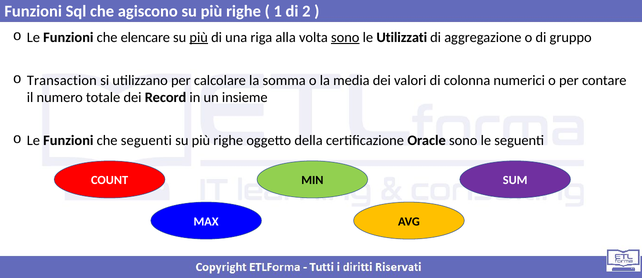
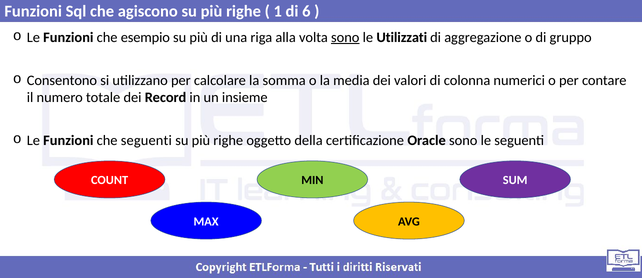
2: 2 -> 6
elencare: elencare -> esempio
più at (199, 37) underline: present -> none
Transaction: Transaction -> Consentono
